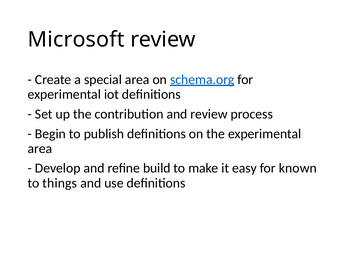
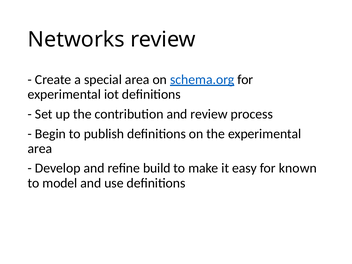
Microsoft: Microsoft -> Networks
things: things -> model
